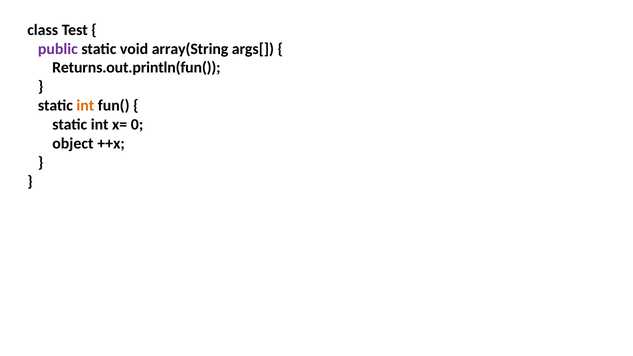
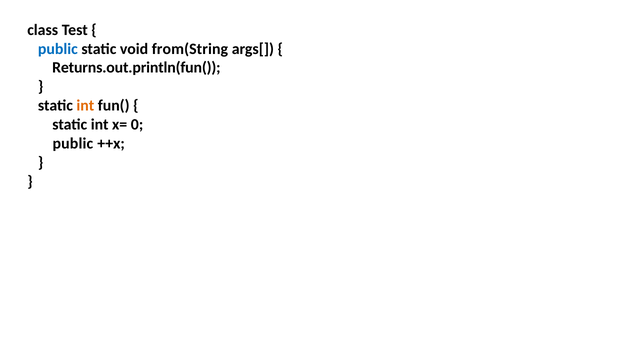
public at (58, 49) colour: purple -> blue
array(String: array(String -> from(String
object at (73, 144): object -> public
